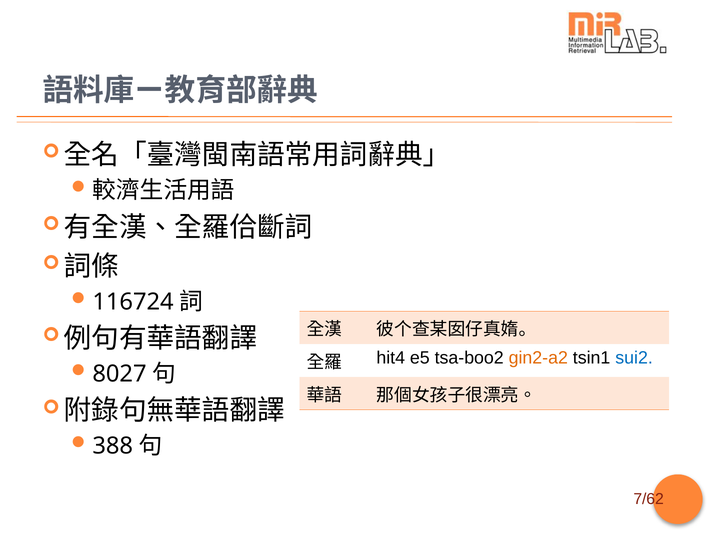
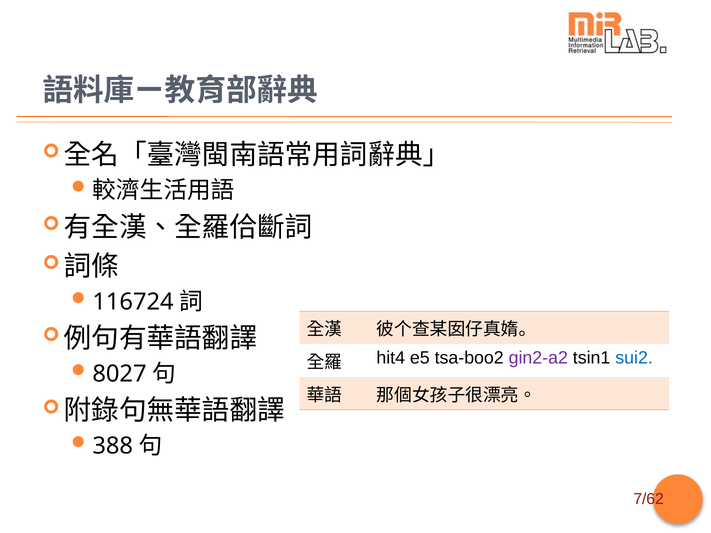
gin2-a2 colour: orange -> purple
